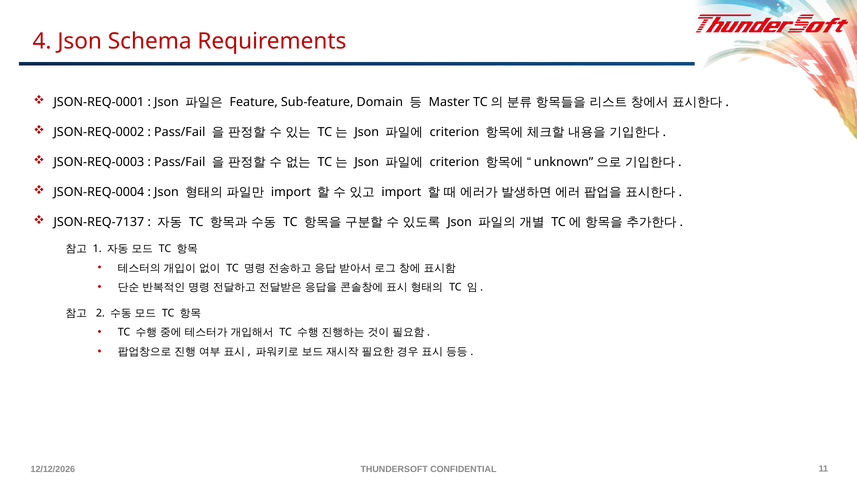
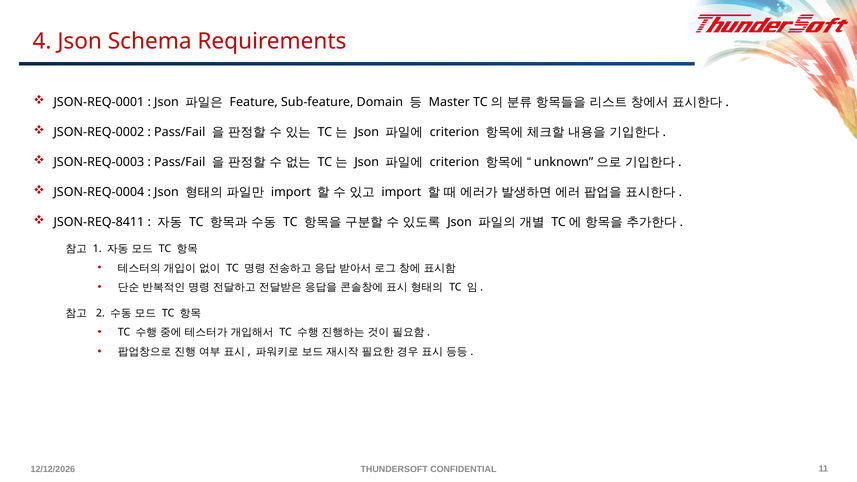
JSON-REQ-7137: JSON-REQ-7137 -> JSON-REQ-8411
